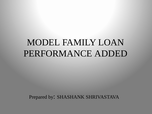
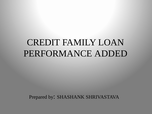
MODEL: MODEL -> CREDIT
